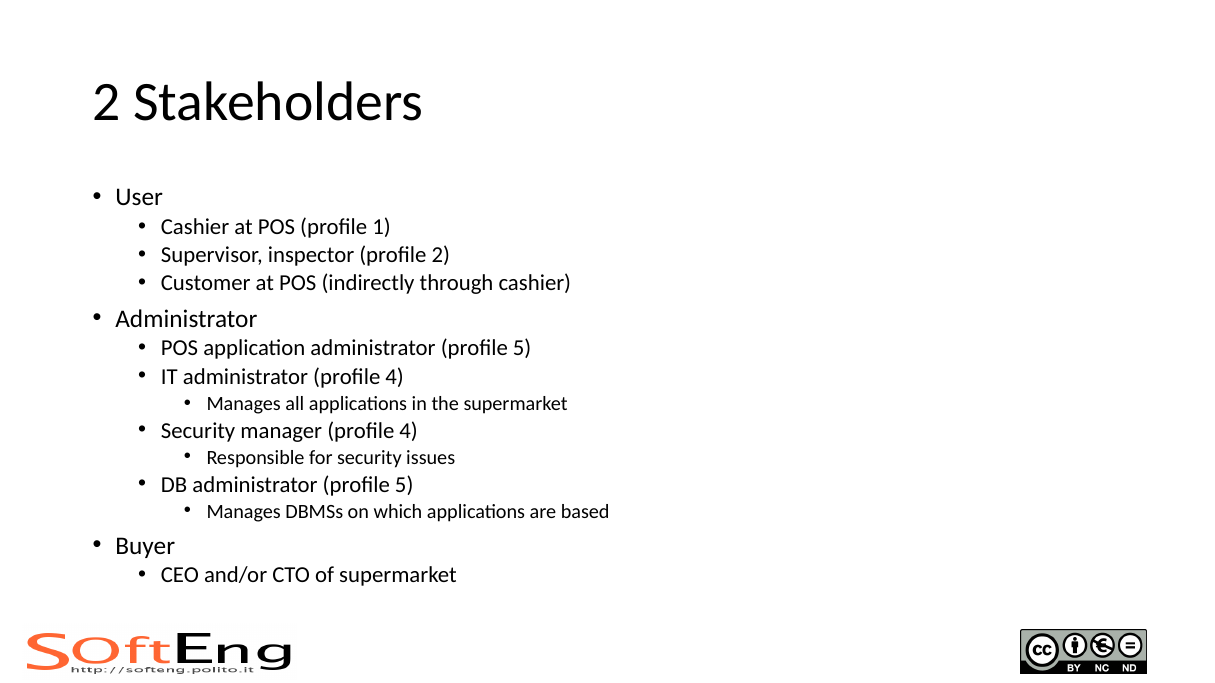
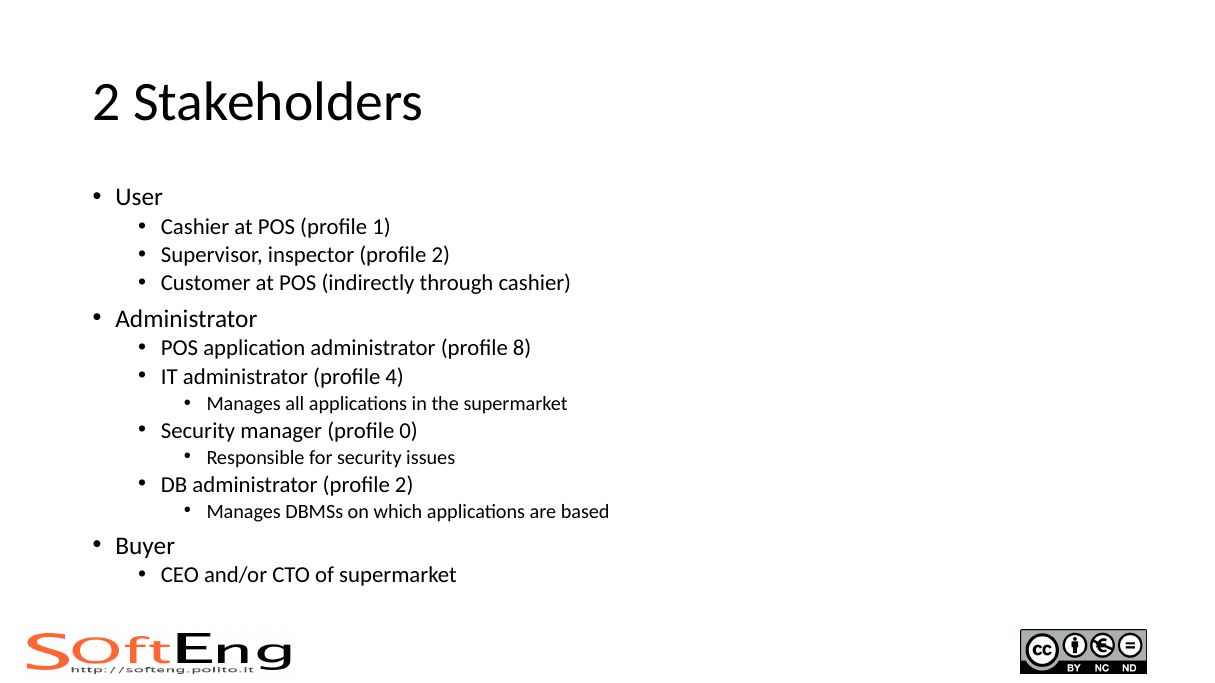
application administrator profile 5: 5 -> 8
manager profile 4: 4 -> 0
DB administrator profile 5: 5 -> 2
